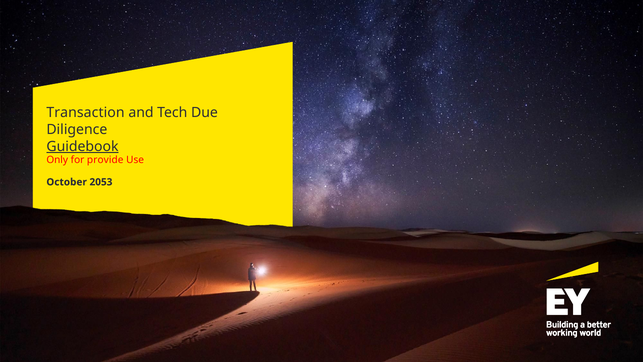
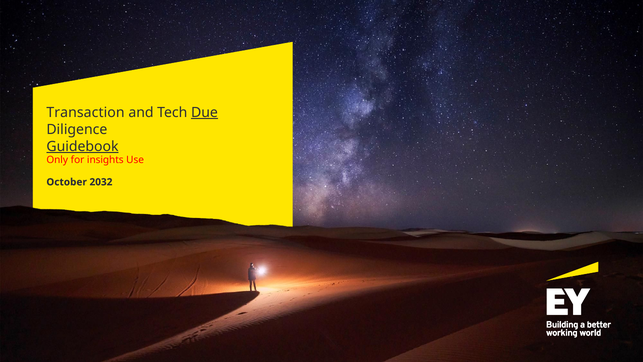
Due underline: none -> present
provide: provide -> insights
2053: 2053 -> 2032
